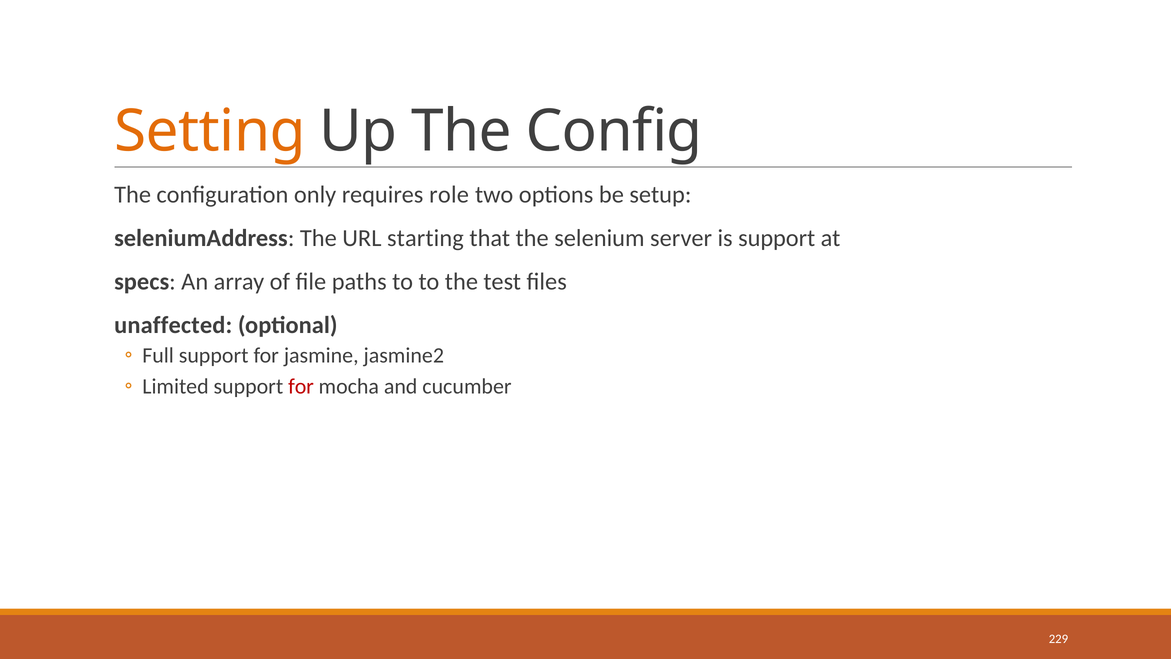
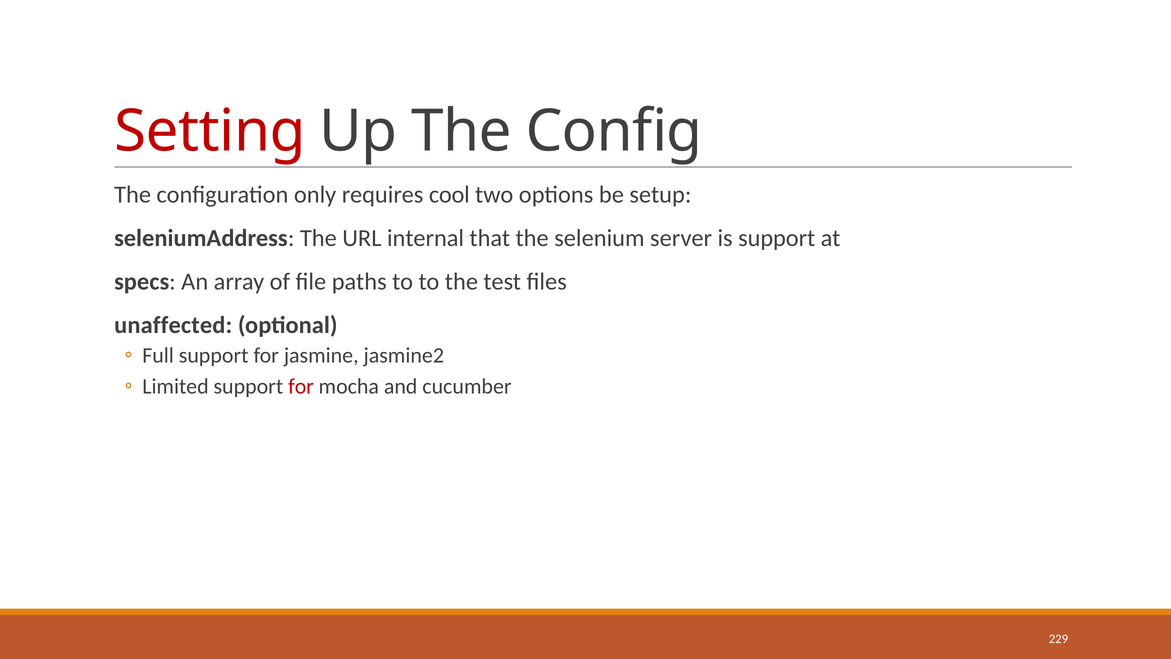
Setting colour: orange -> red
role: role -> cool
starting: starting -> internal
